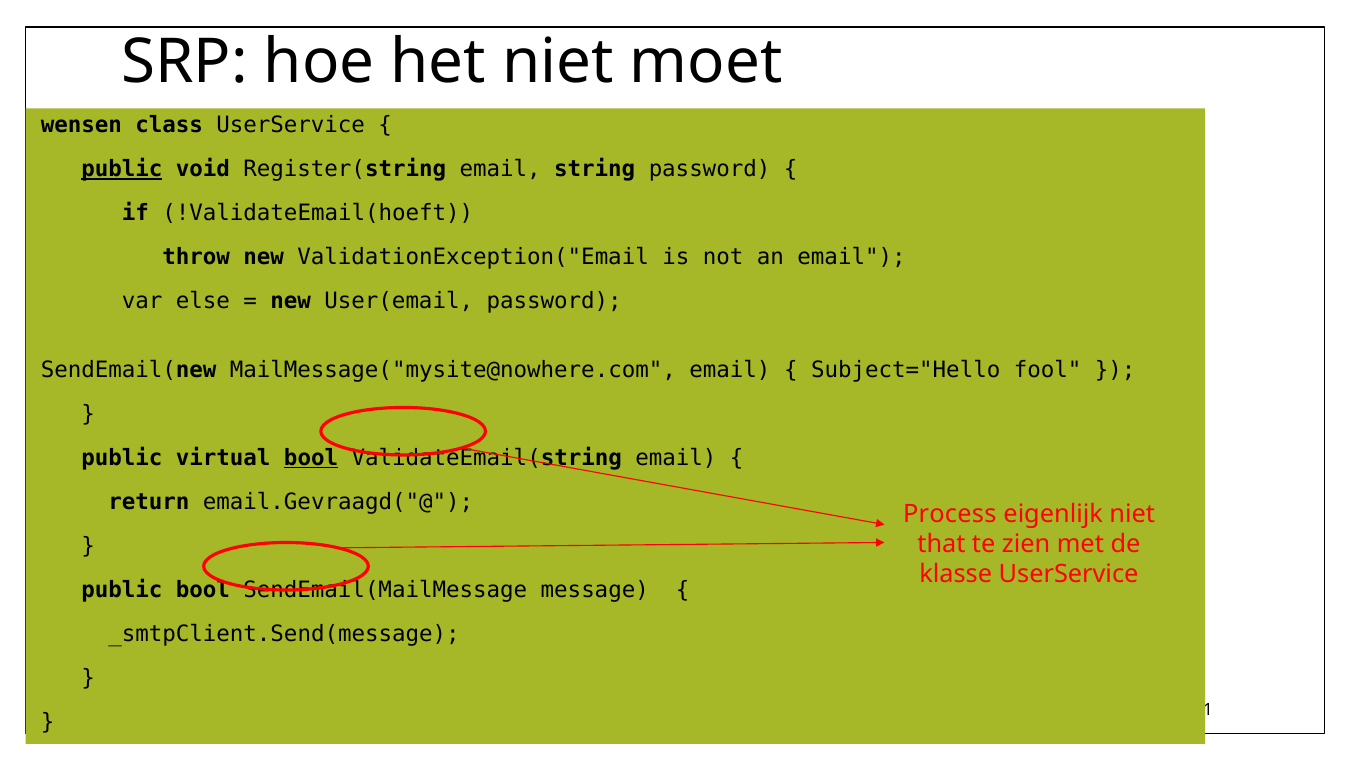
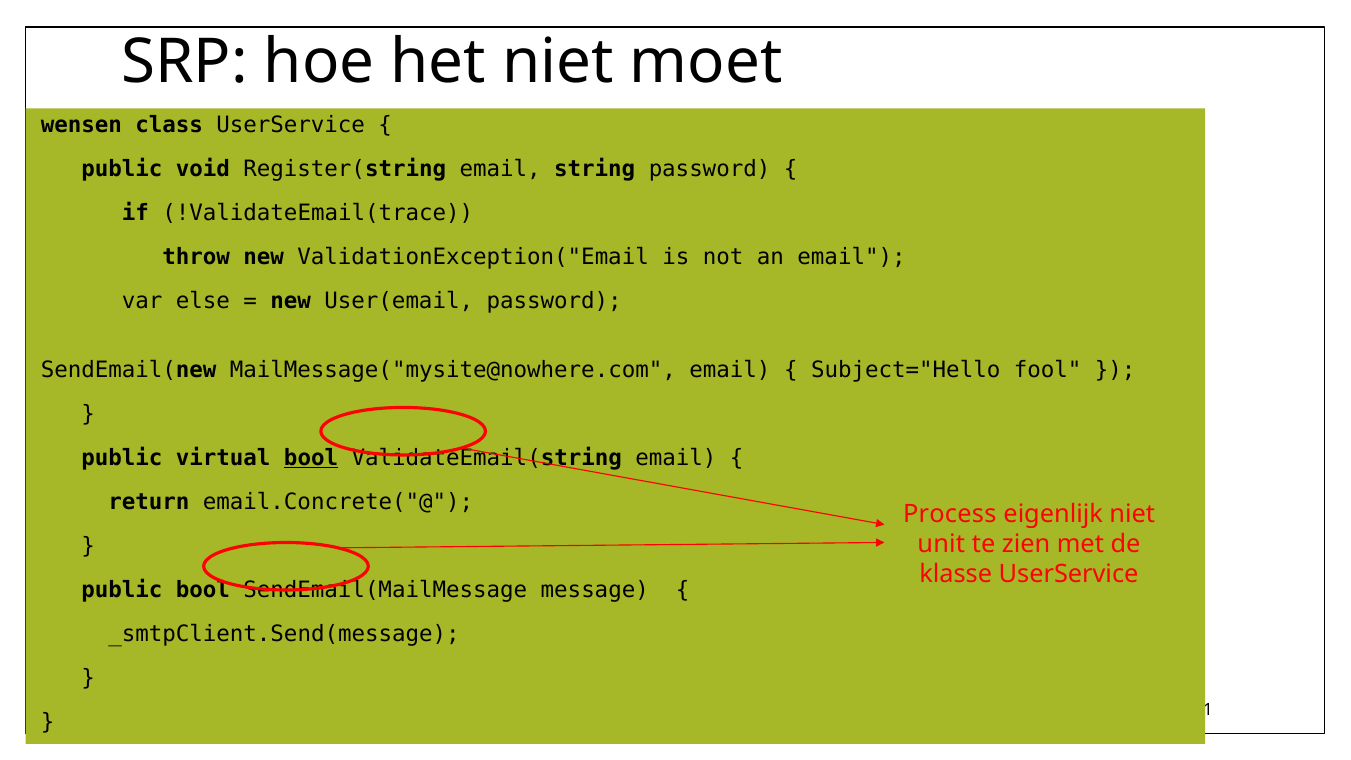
public at (122, 169) underline: present -> none
!ValidateEmail(hoeft: !ValidateEmail(hoeft -> !ValidateEmail(trace
email.Gevraagd("@: email.Gevraagd("@ -> email.Concrete("@
that: that -> unit
